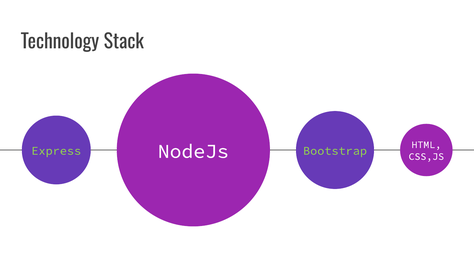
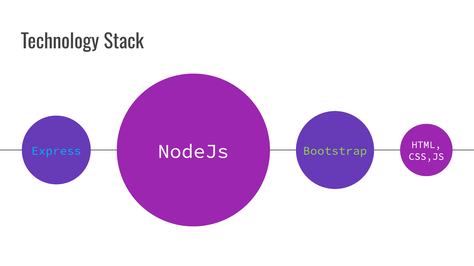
Express colour: light green -> light blue
